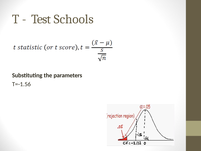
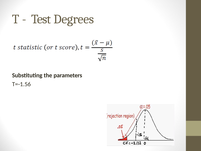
Schools: Schools -> Degrees
